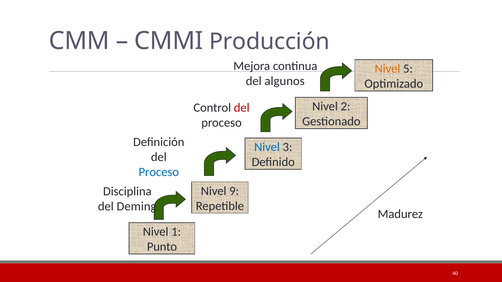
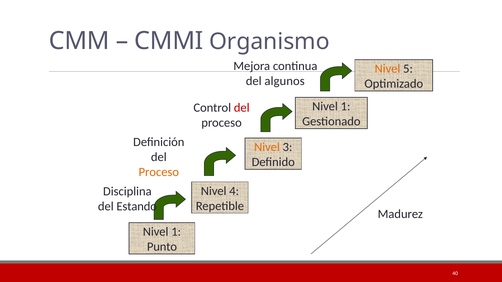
Producción: Producción -> Organismo
2 at (346, 106): 2 -> 1
Nivel at (267, 147) colour: blue -> orange
Proceso at (159, 172) colour: blue -> orange
9: 9 -> 4
Deming: Deming -> Estando
